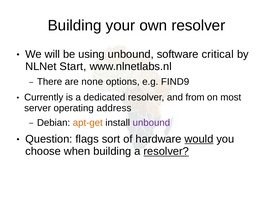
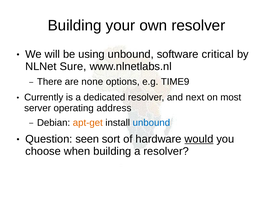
Start: Start -> Sure
FIND9: FIND9 -> TIME9
from: from -> next
unbound at (151, 123) colour: purple -> blue
flags: flags -> seen
resolver at (166, 151) underline: present -> none
